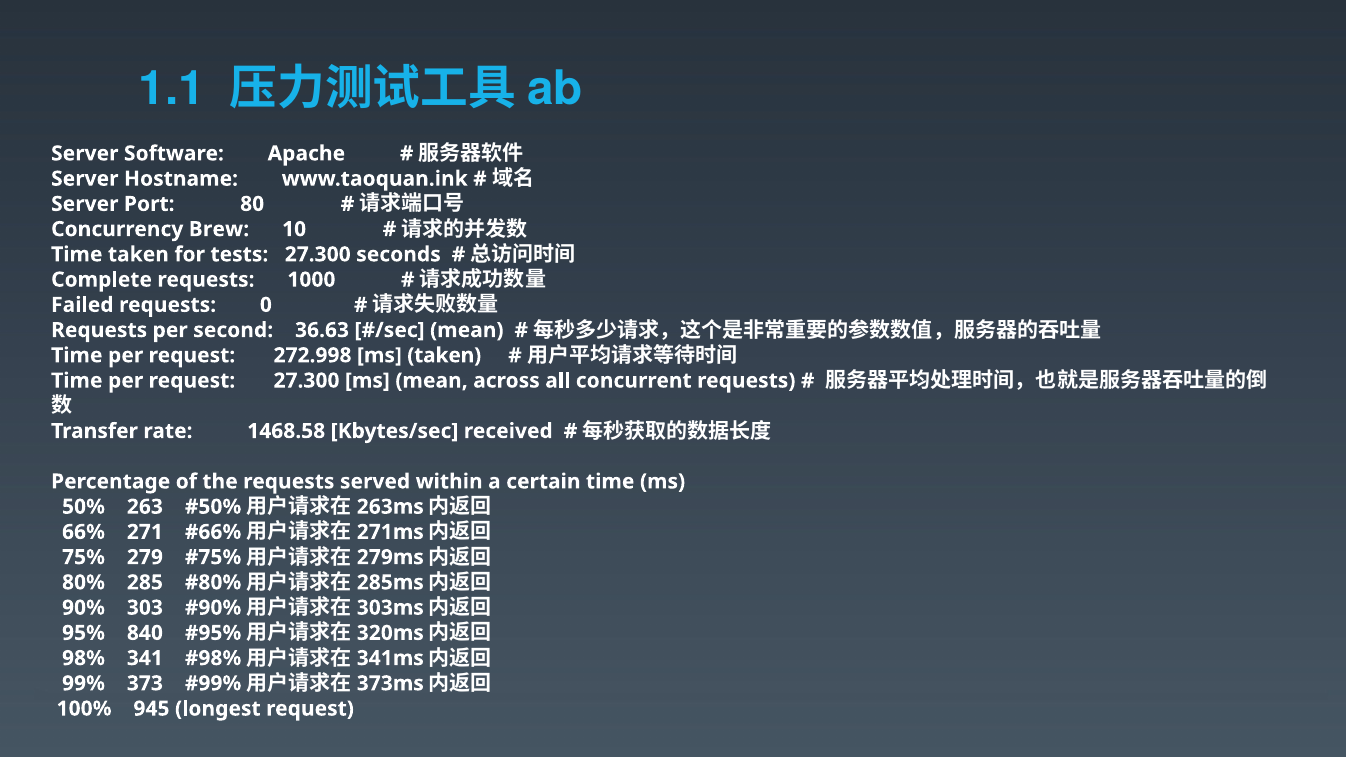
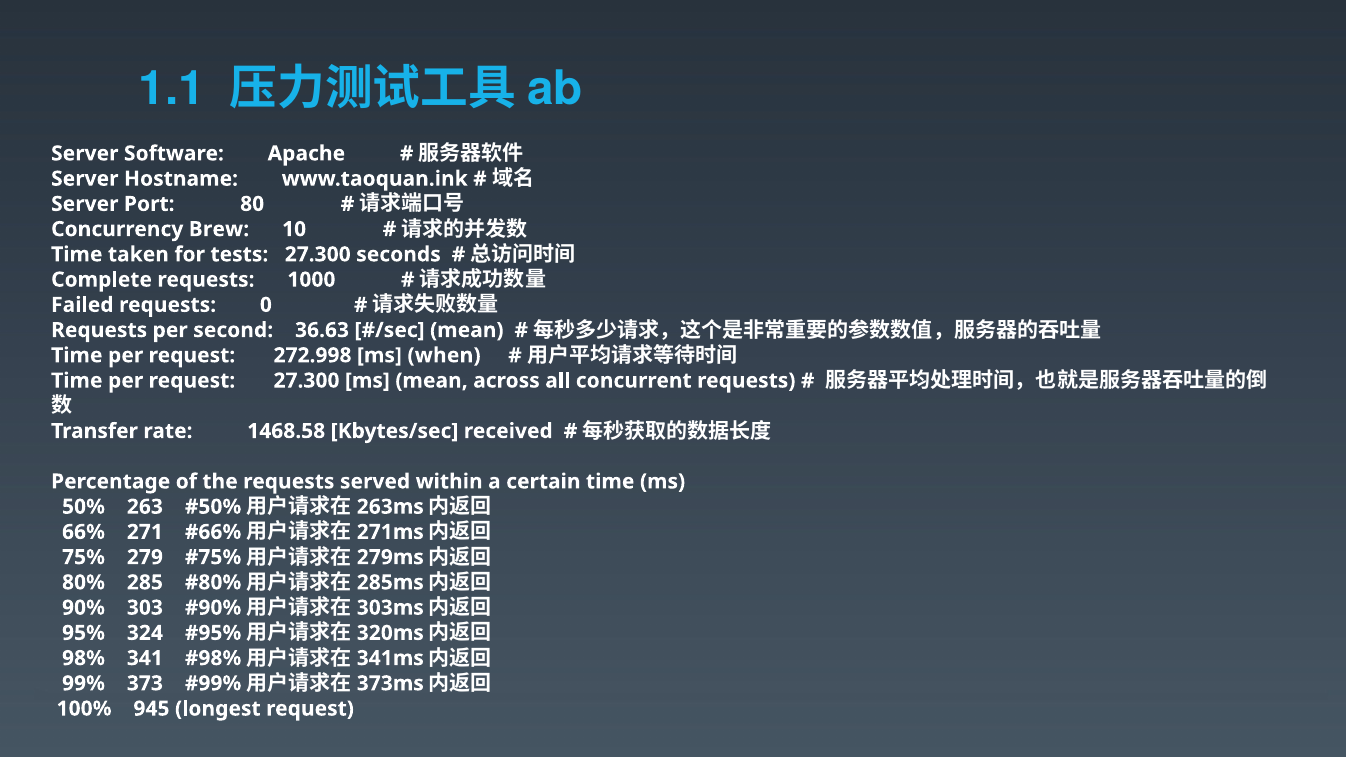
ms taken: taken -> when
840: 840 -> 324
